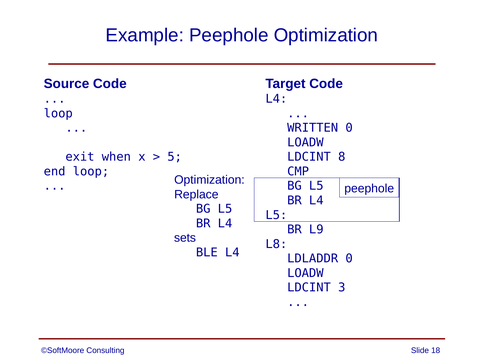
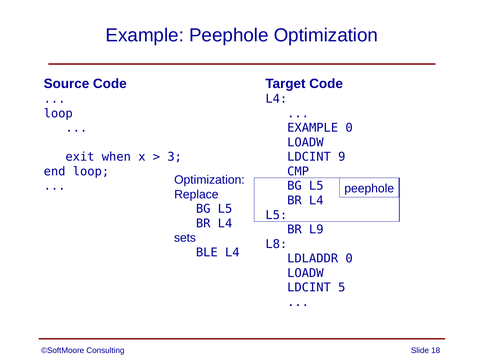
WRITTEN at (313, 128): WRITTEN -> EXAMPLE
5: 5 -> 3
8: 8 -> 9
3: 3 -> 5
